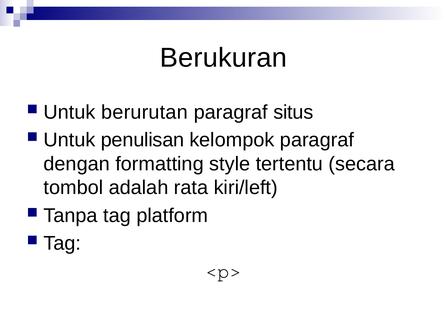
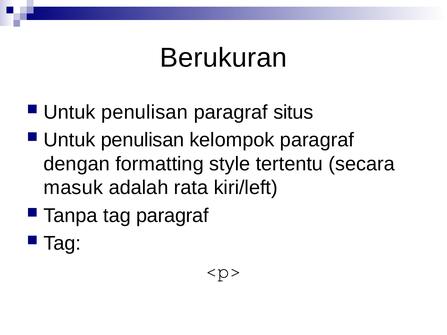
berurutan at (145, 112): berurutan -> penulisan
tombol: tombol -> masuk
tag platform: platform -> paragraf
